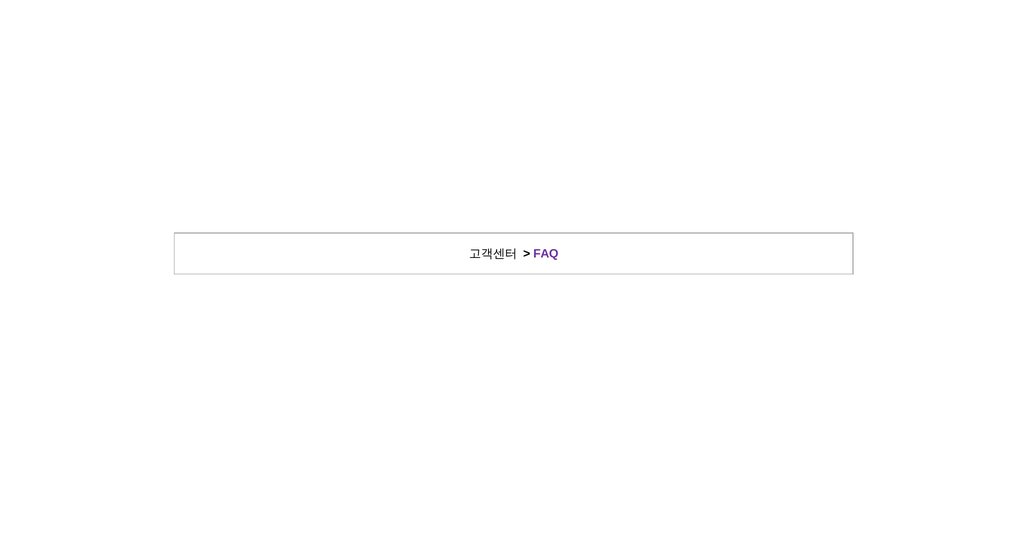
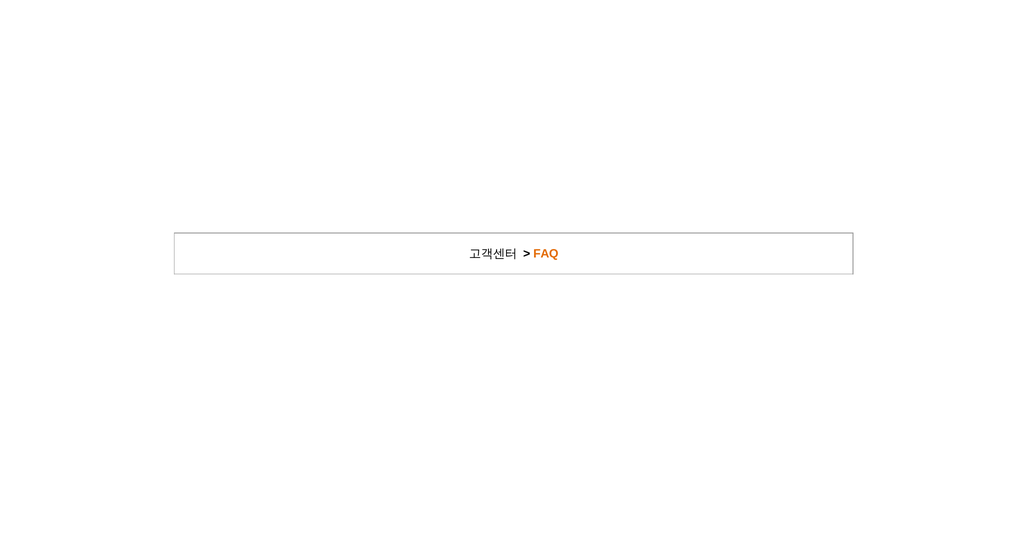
FAQ colour: purple -> orange
